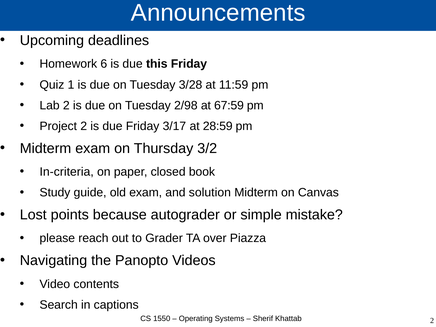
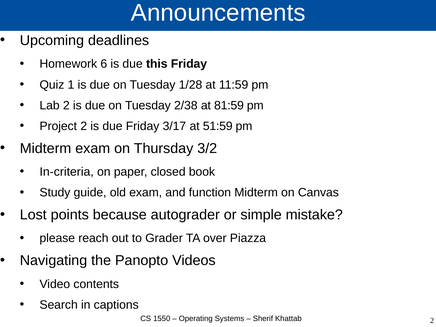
3/28: 3/28 -> 1/28
2/98: 2/98 -> 2/38
67:59: 67:59 -> 81:59
28:59: 28:59 -> 51:59
solution: solution -> function
